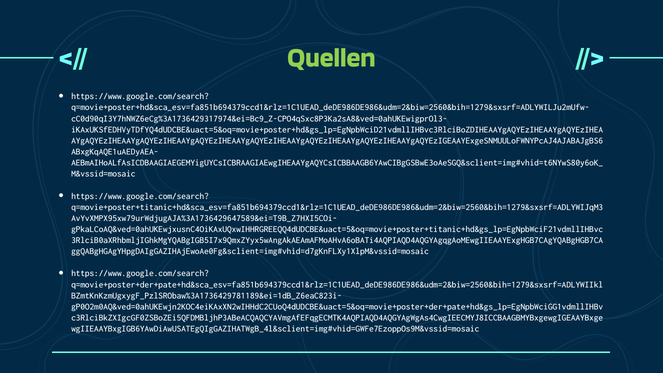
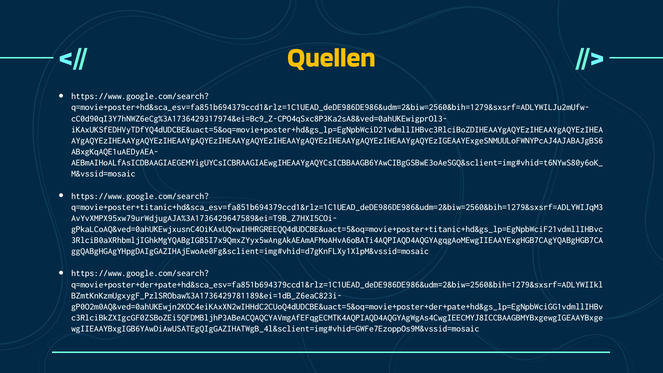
Quellen colour: light green -> yellow
